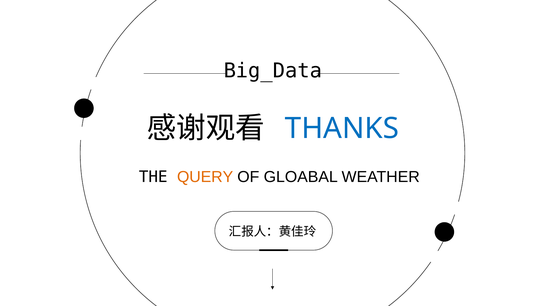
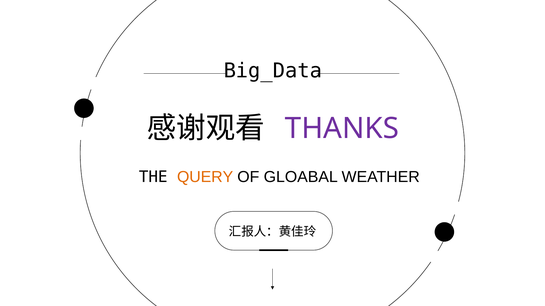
THANKS colour: blue -> purple
